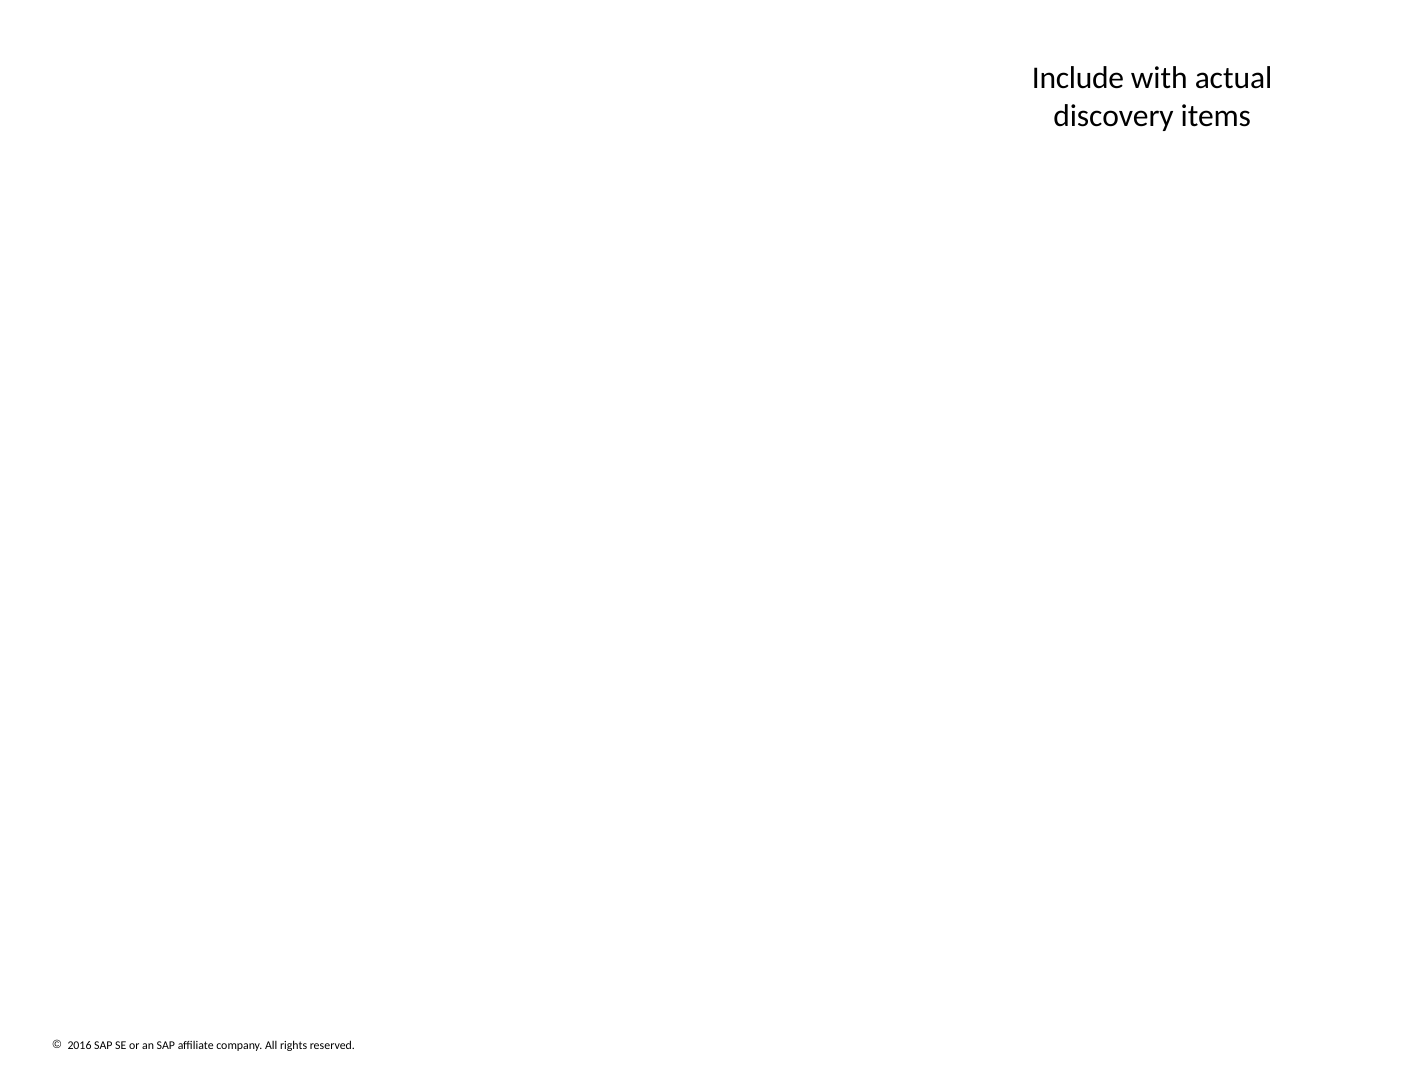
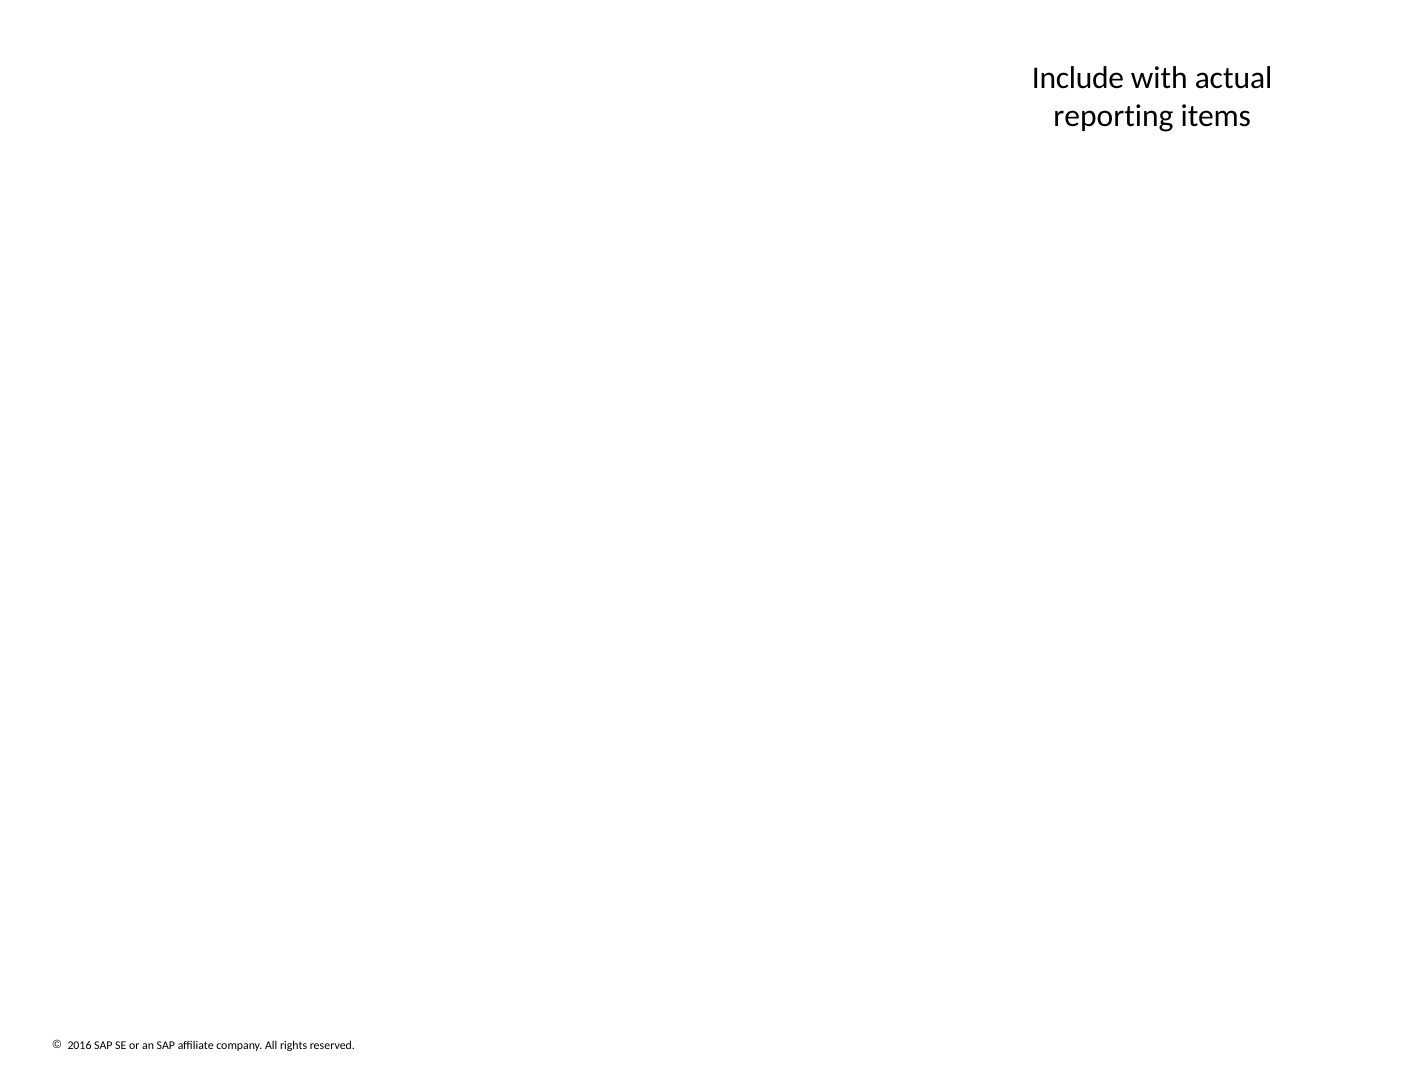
discovery: discovery -> reporting
